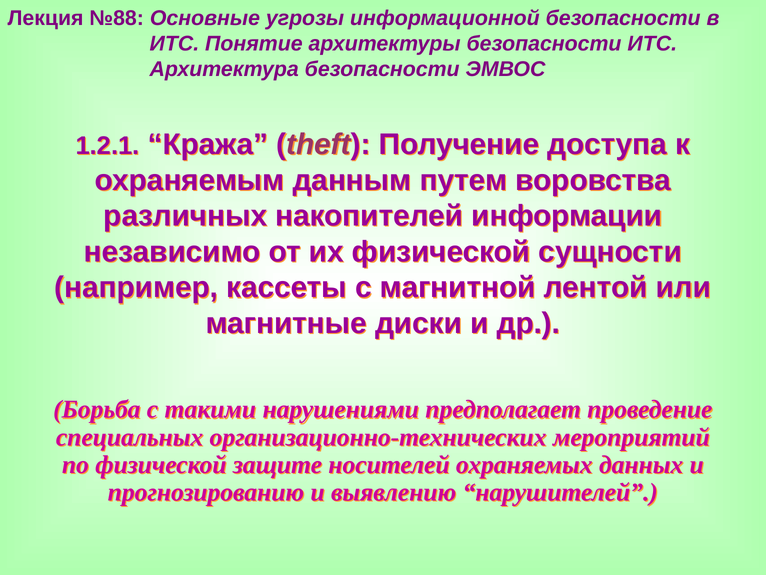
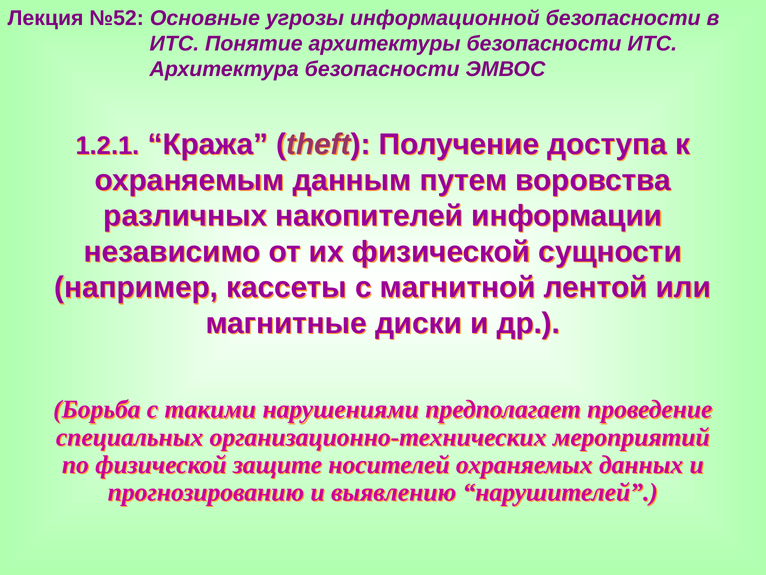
№88: №88 -> №52
